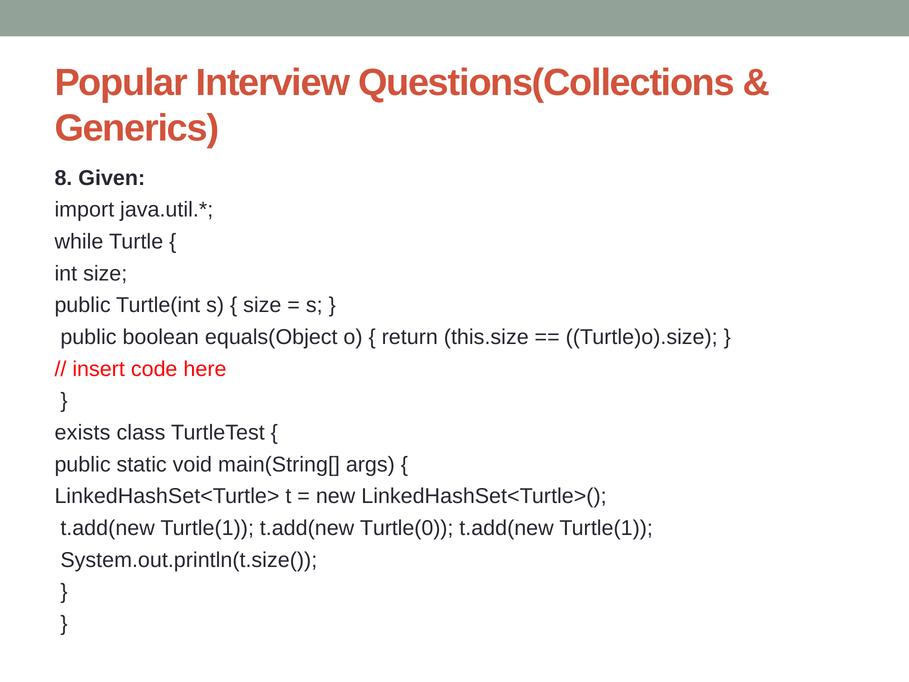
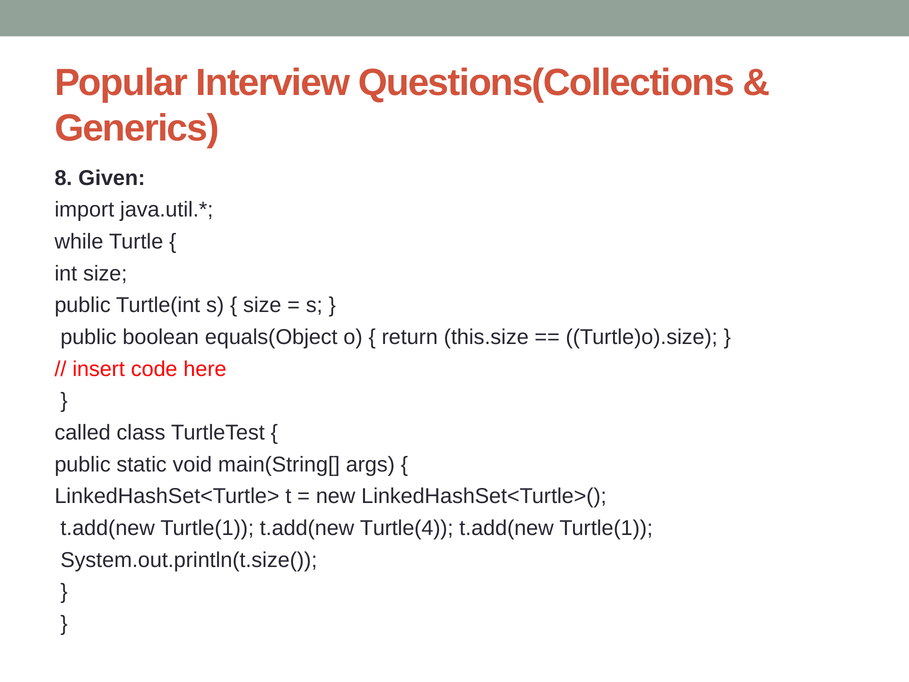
exists: exists -> called
Turtle(0: Turtle(0 -> Turtle(4
